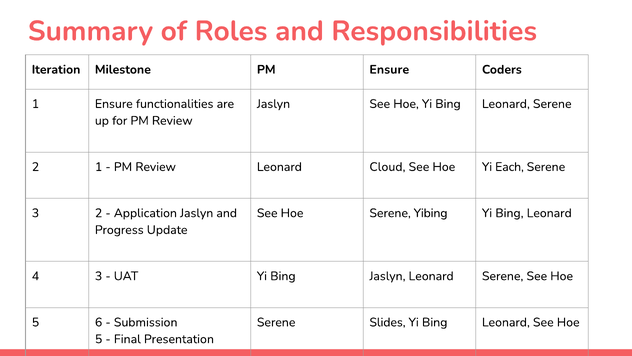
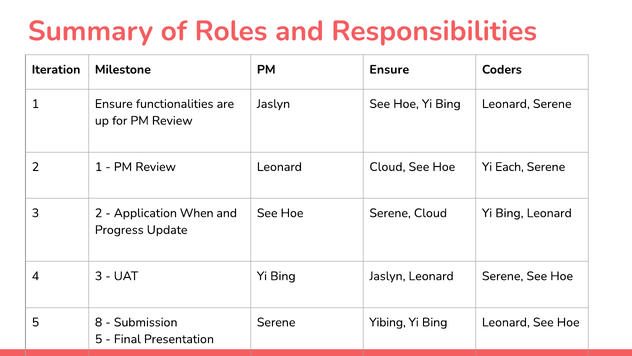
Application Jaslyn: Jaslyn -> When
Serene Yibing: Yibing -> Cloud
6: 6 -> 8
Slides: Slides -> Yibing
